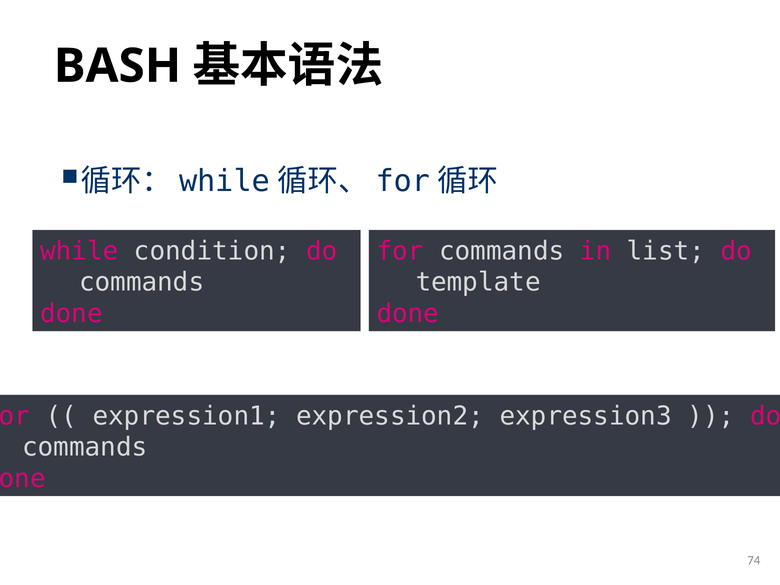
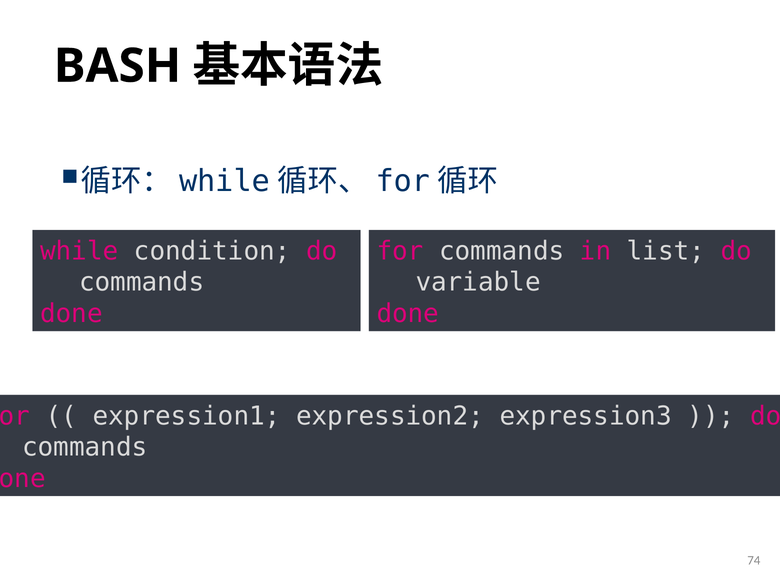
template: template -> variable
